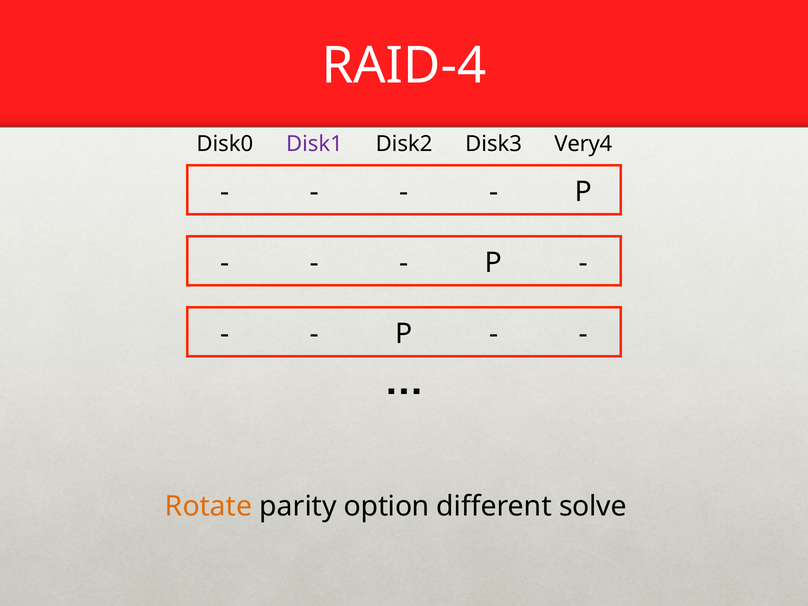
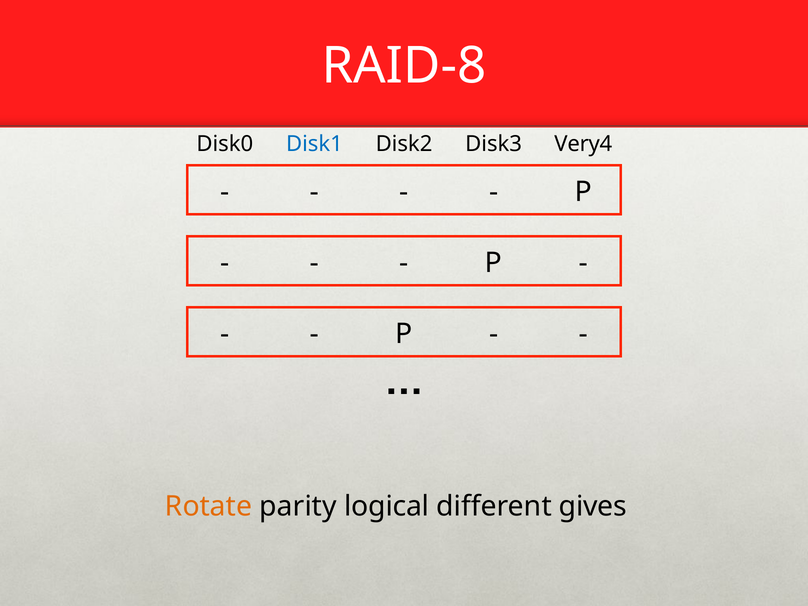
RAID-4: RAID-4 -> RAID-8
Disk1 colour: purple -> blue
option: option -> logical
solve: solve -> gives
